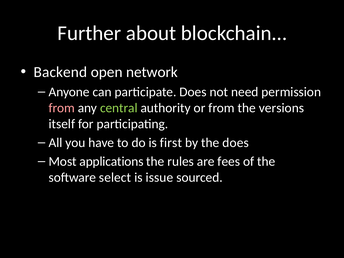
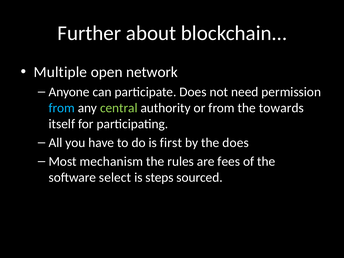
Backend: Backend -> Multiple
from at (62, 108) colour: pink -> light blue
versions: versions -> towards
applications: applications -> mechanism
issue: issue -> steps
